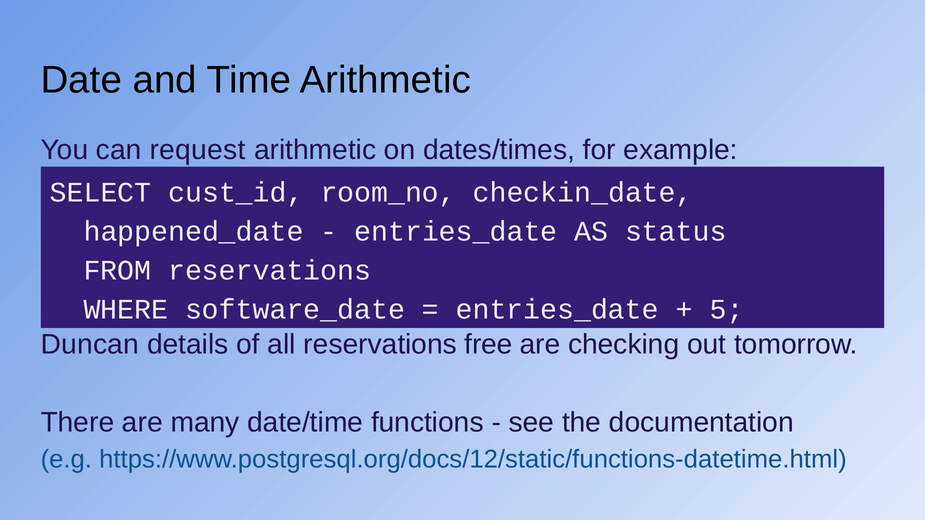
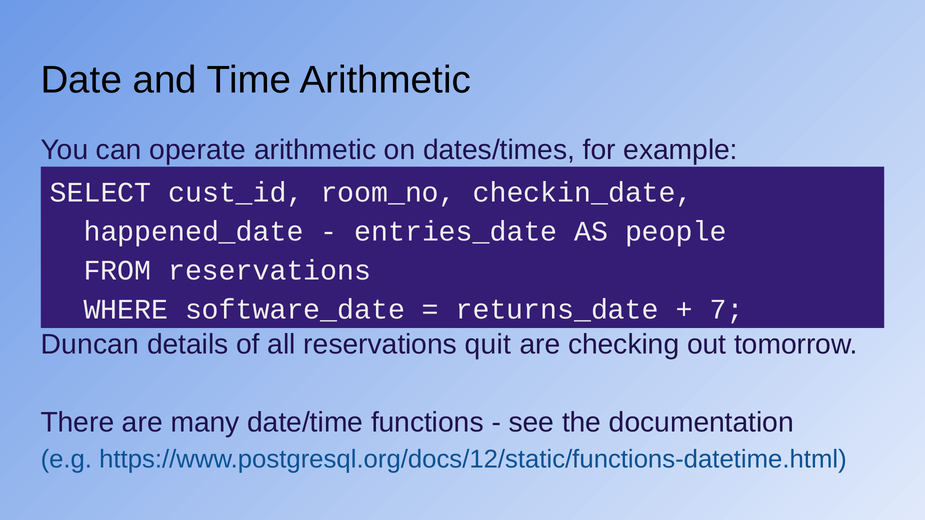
request: request -> operate
status: status -> people
entries_date at (557, 309): entries_date -> returns_date
5: 5 -> 7
free: free -> quit
